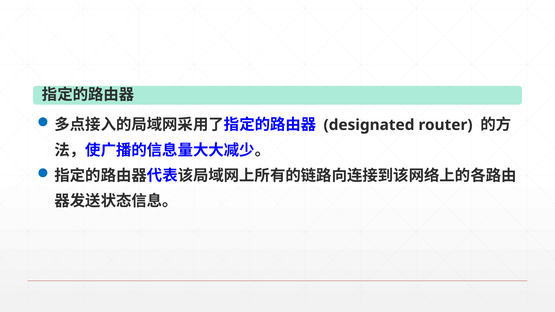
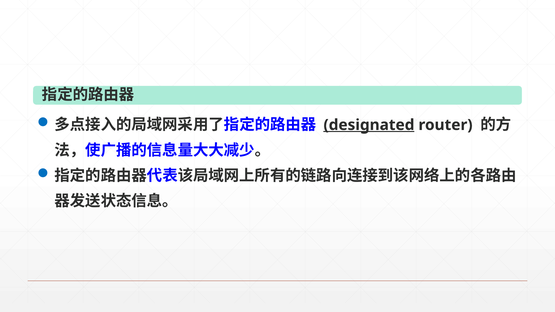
designated underline: none -> present
